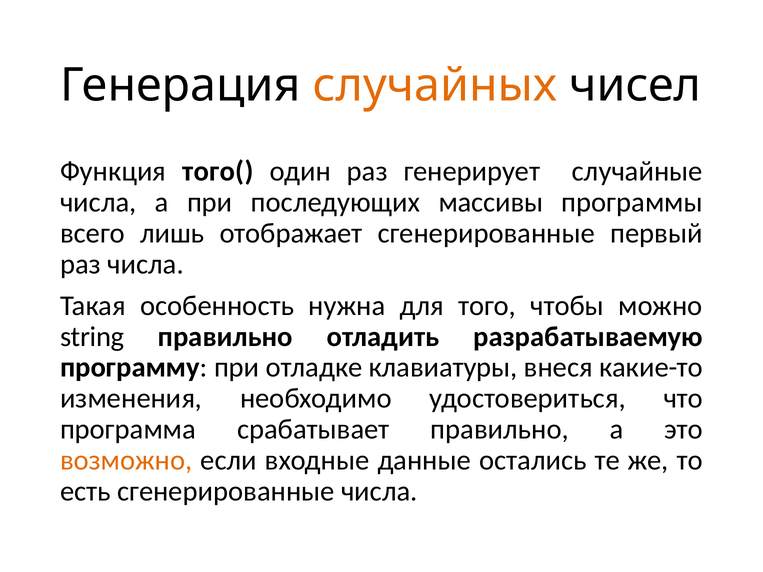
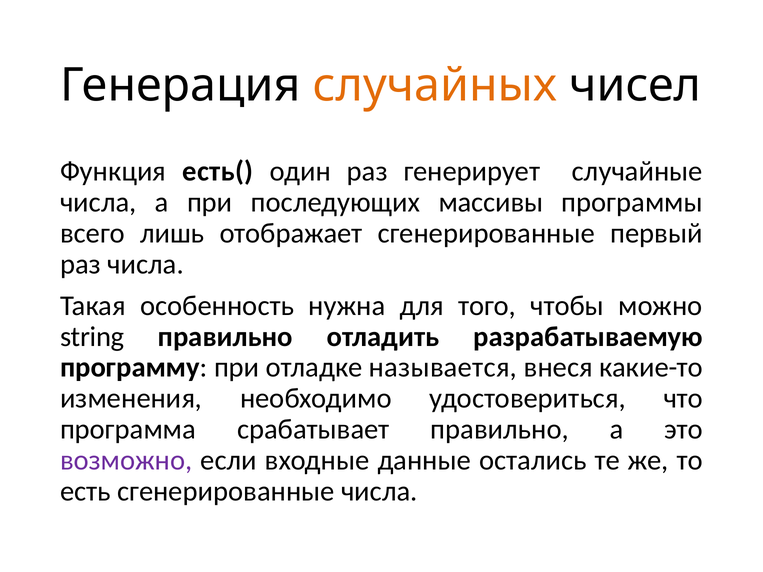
того(: того( -> есть(
клавиатуры: клавиатуры -> называется
возможно colour: orange -> purple
